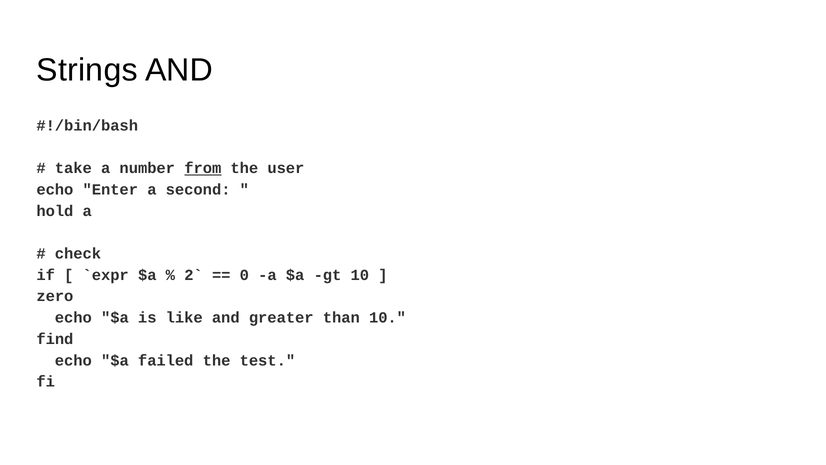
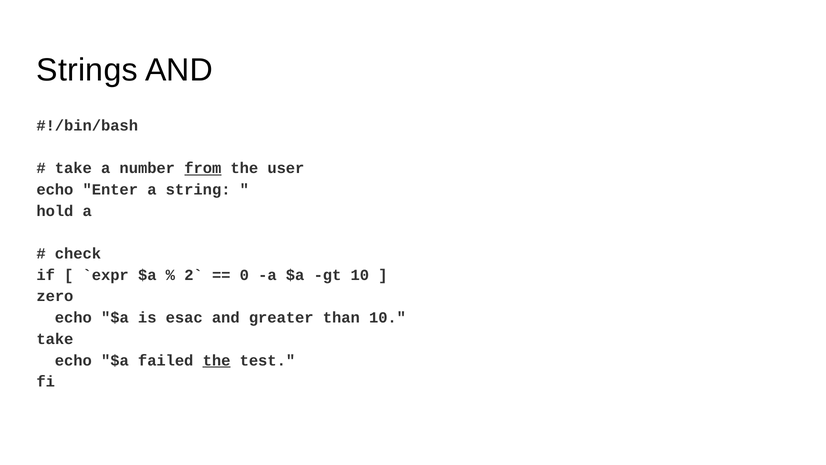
second: second -> string
like: like -> esac
find at (55, 339): find -> take
the at (217, 360) underline: none -> present
